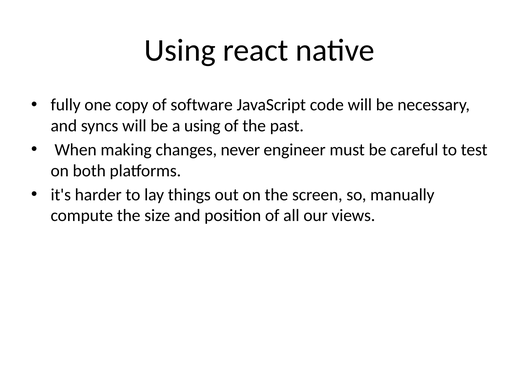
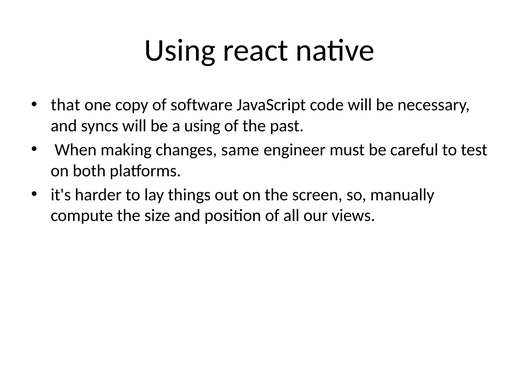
fully: fully -> that
never: never -> same
